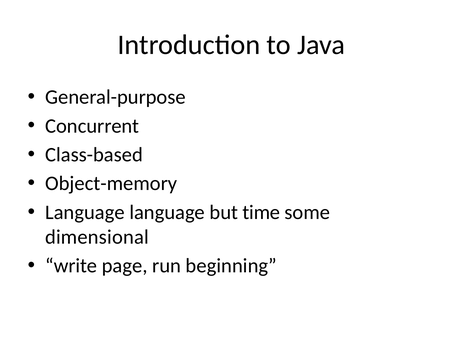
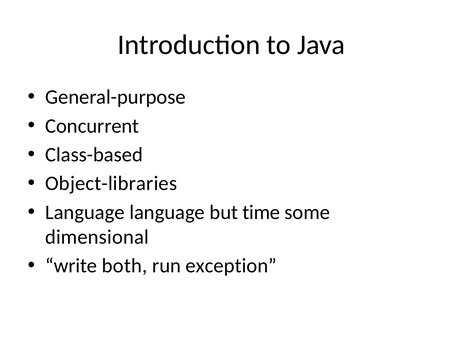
Object-memory: Object-memory -> Object-libraries
page: page -> both
beginning: beginning -> exception
